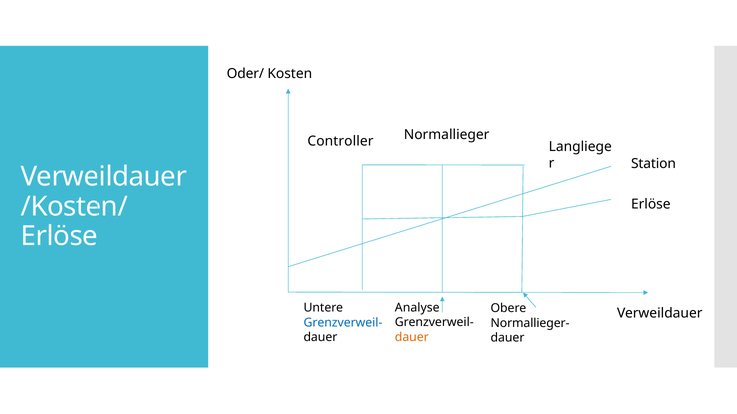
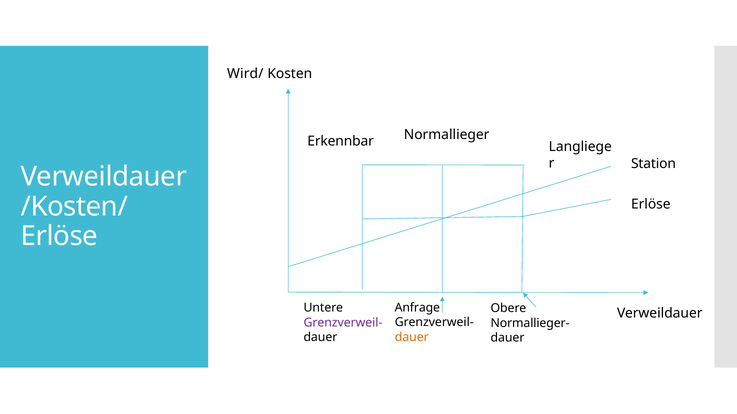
Oder/: Oder/ -> Wird/
Controller: Controller -> Erkennbar
Analyse: Analyse -> Anfrage
Grenzverweil- at (343, 323) colour: blue -> purple
